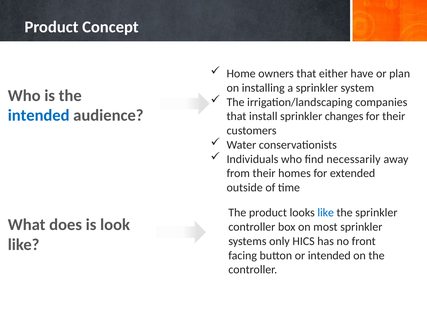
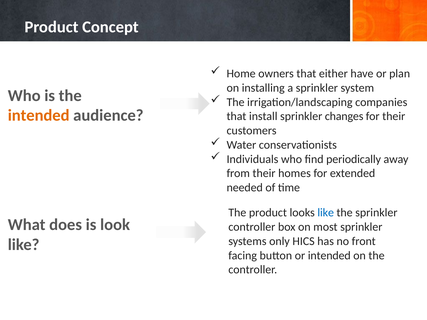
intended at (39, 115) colour: blue -> orange
necessarily: necessarily -> periodically
outside: outside -> needed
